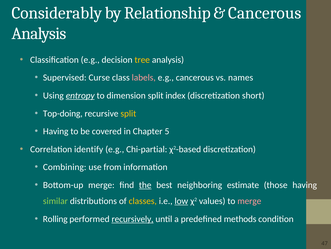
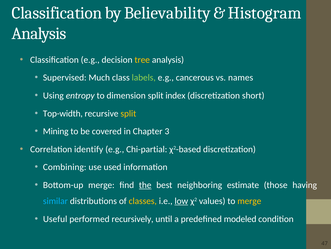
Considerably at (57, 13): Considerably -> Classification
Relationship: Relationship -> Believability
Cancerous at (265, 13): Cancerous -> Histogram
Curse: Curse -> Much
labels colour: pink -> light green
entropy underline: present -> none
Top-doing: Top-doing -> Top-width
Having at (56, 131): Having -> Mining
5: 5 -> 3
from: from -> used
similar colour: light green -> light blue
merge at (249, 201) colour: pink -> yellow
Rolling: Rolling -> Useful
recursively underline: present -> none
methods: methods -> modeled
